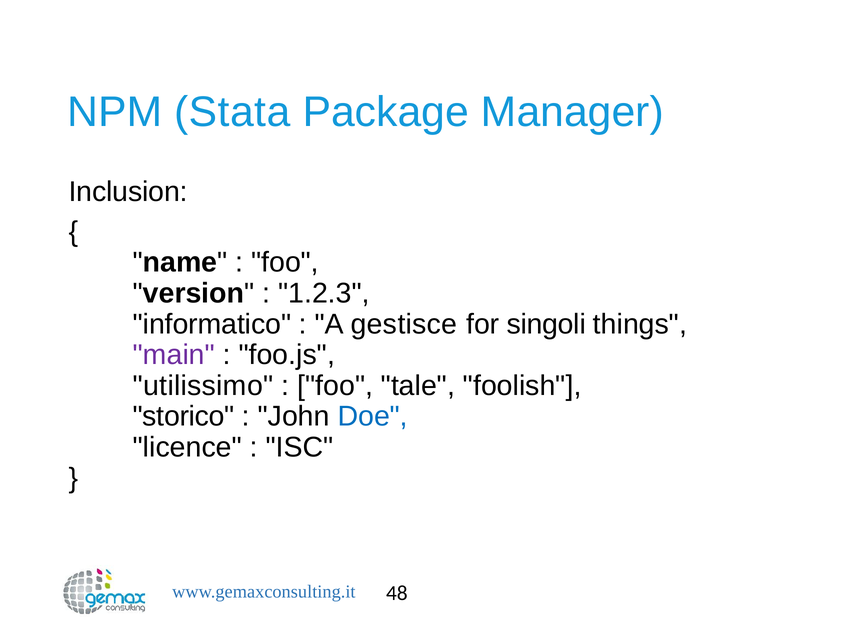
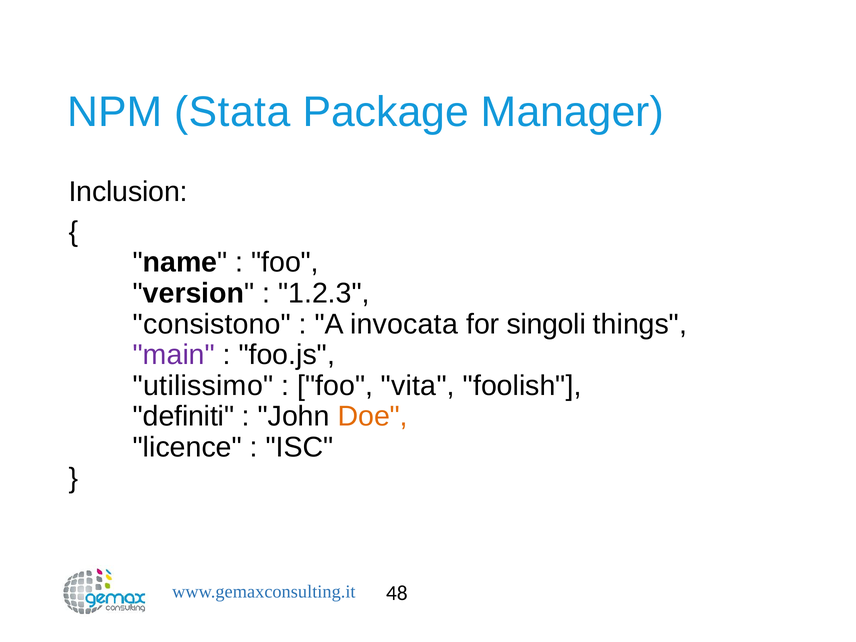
informatico: informatico -> consistono
gestisce: gestisce -> invocata
tale: tale -> vita
storico: storico -> definiti
Doe colour: blue -> orange
